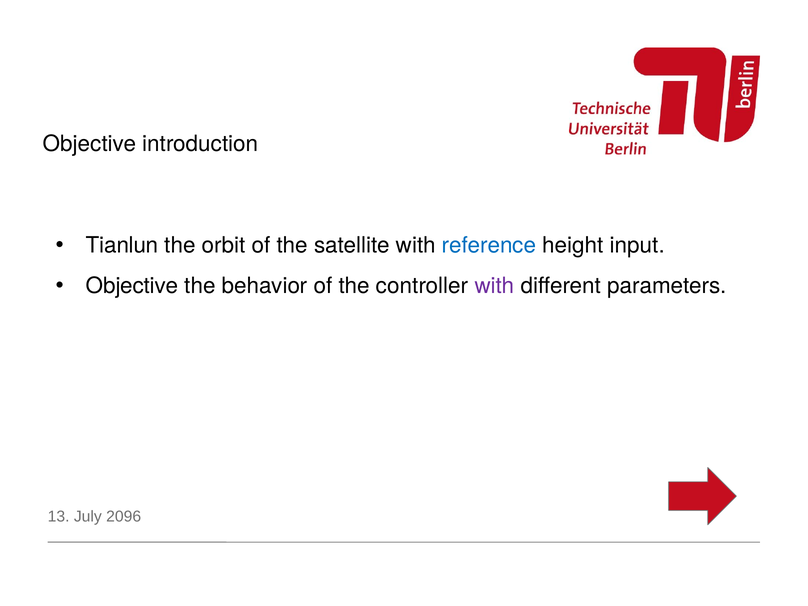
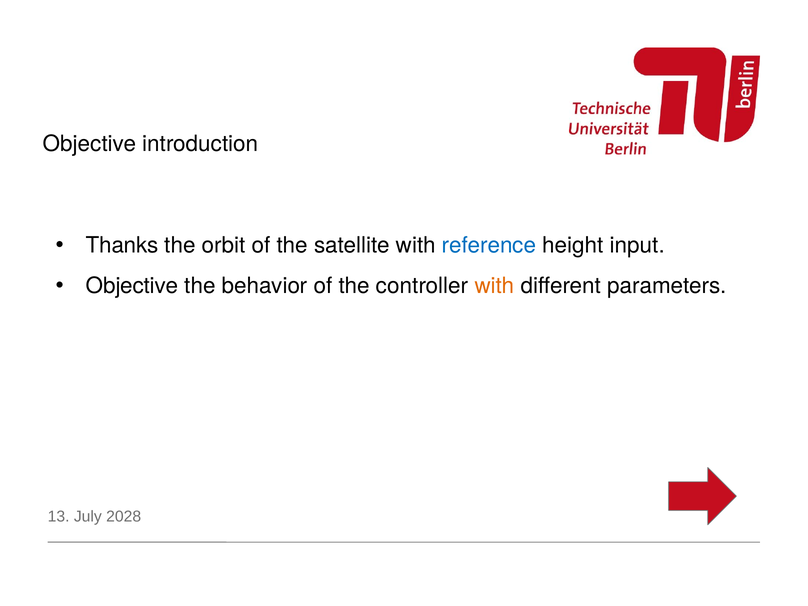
Tianlun: Tianlun -> Thanks
with at (495, 286) colour: purple -> orange
2096: 2096 -> 2028
